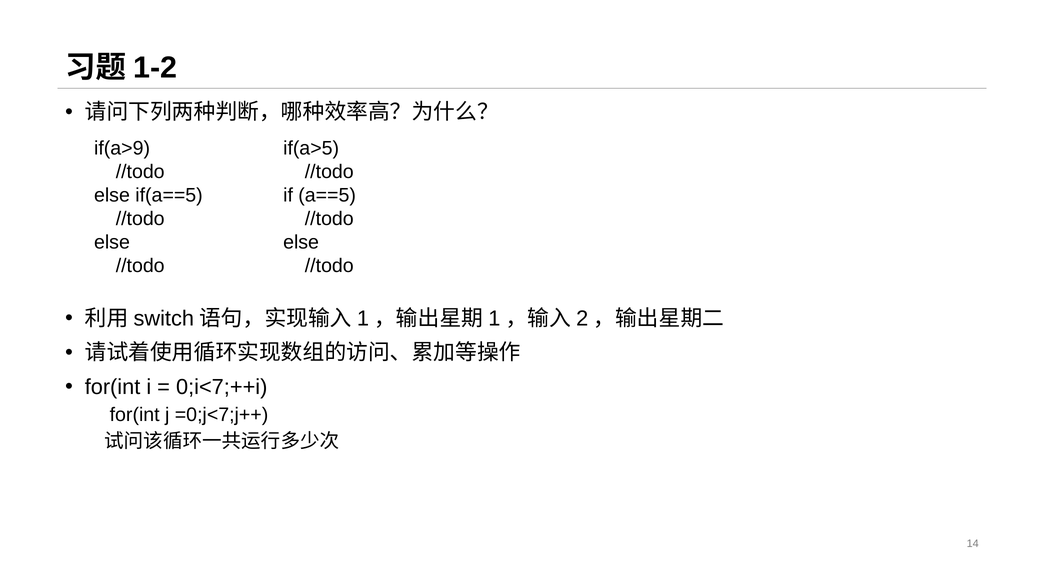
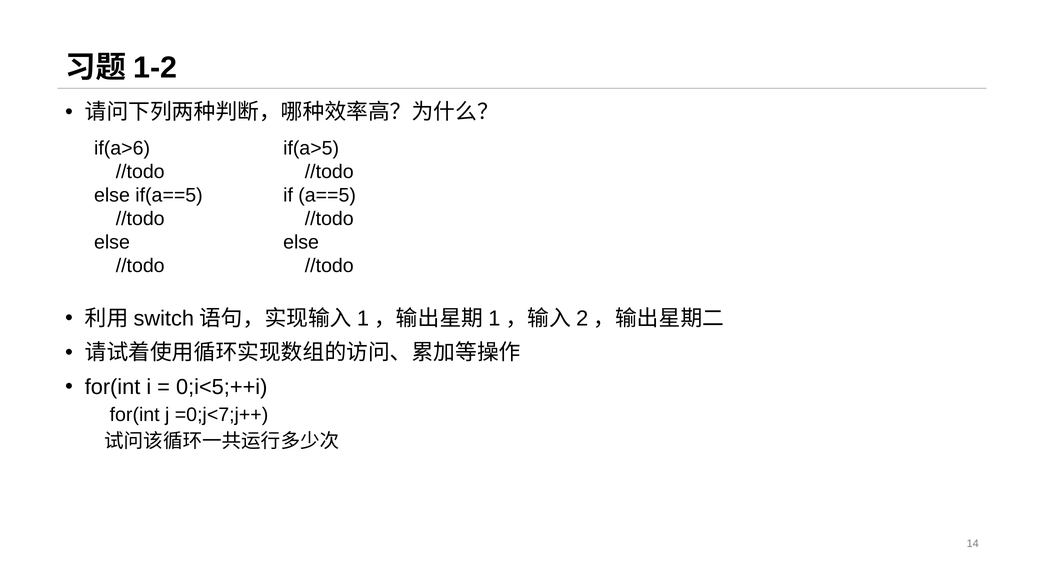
if(a>9: if(a>9 -> if(a>6
0;i<7;++i: 0;i<7;++i -> 0;i<5;++i
